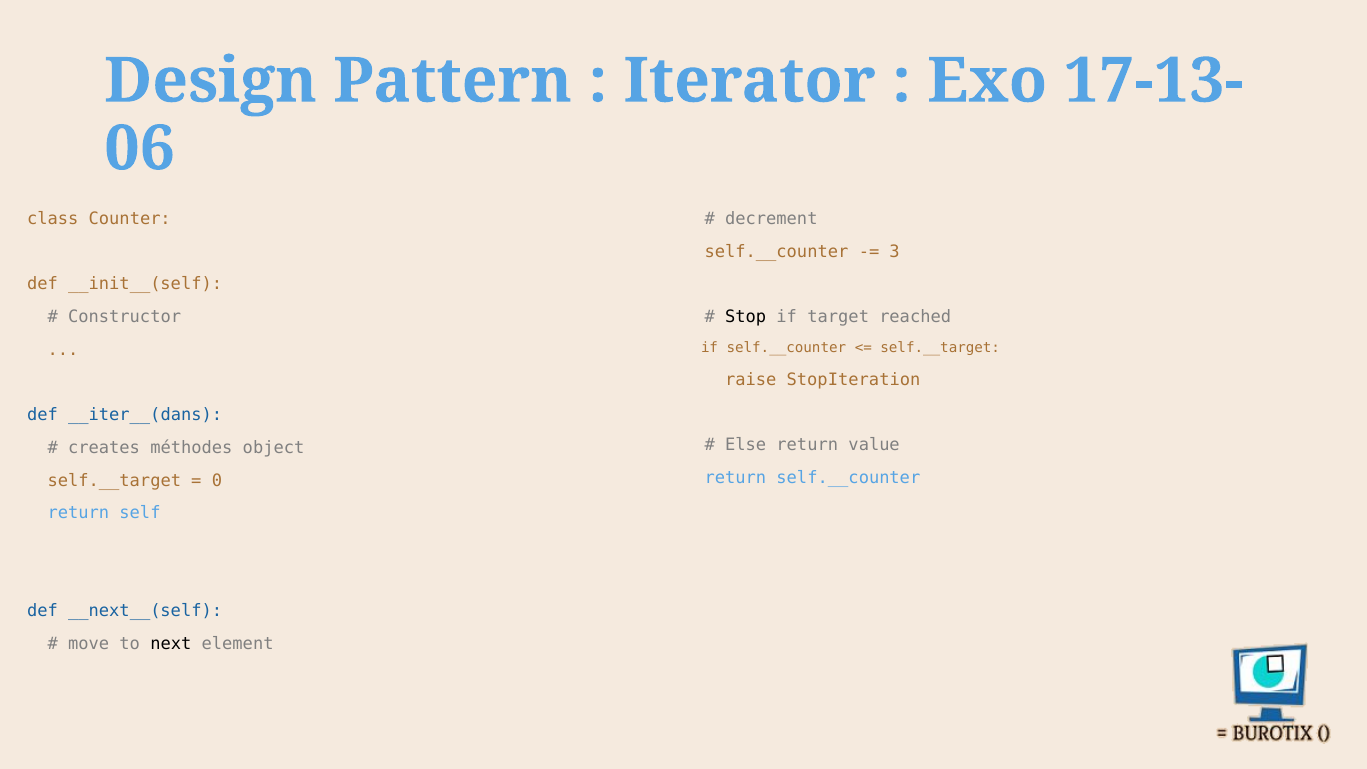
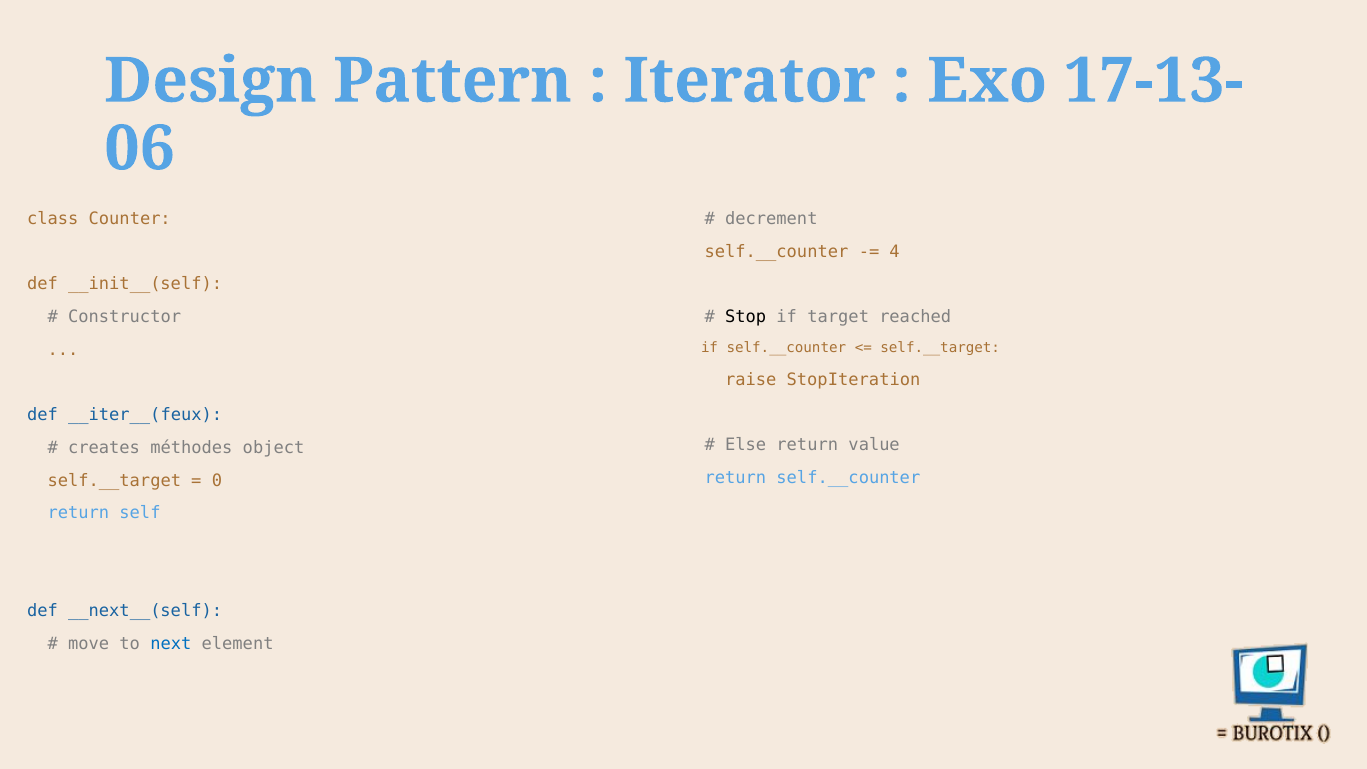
3: 3 -> 4
__iter__(dans: __iter__(dans -> __iter__(feux
next colour: black -> blue
